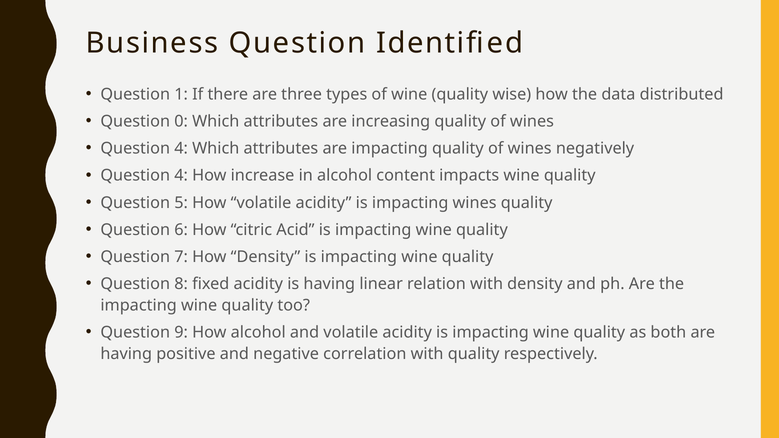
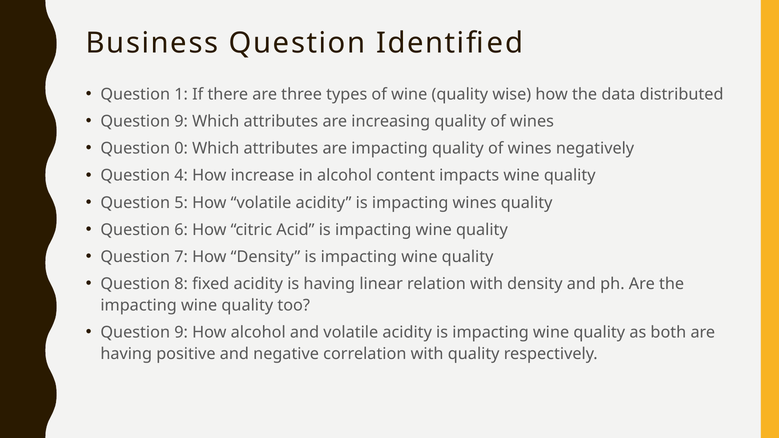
0 at (181, 121): 0 -> 9
4 at (181, 149): 4 -> 0
